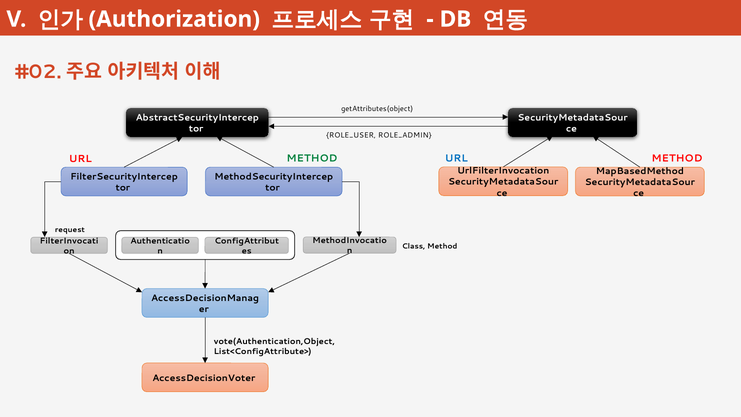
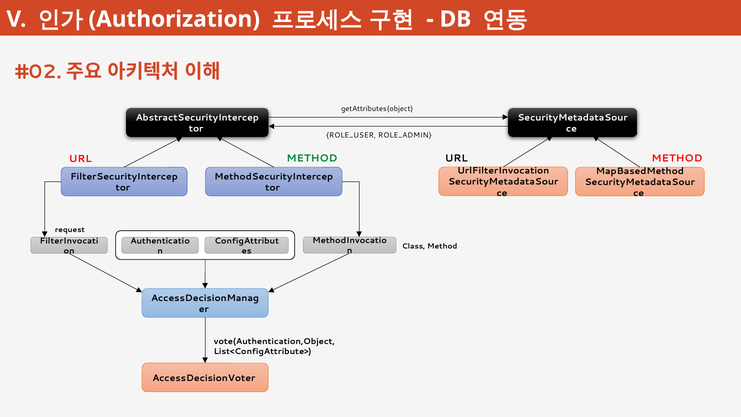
URL at (456, 158) colour: blue -> black
